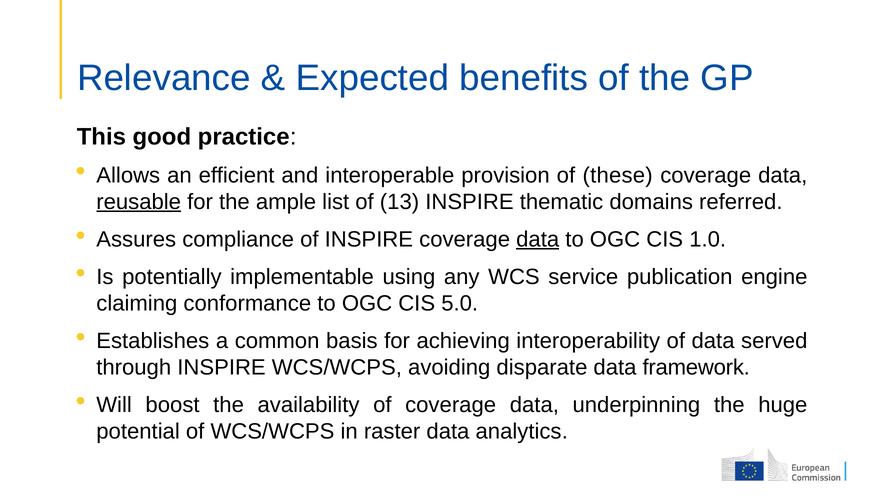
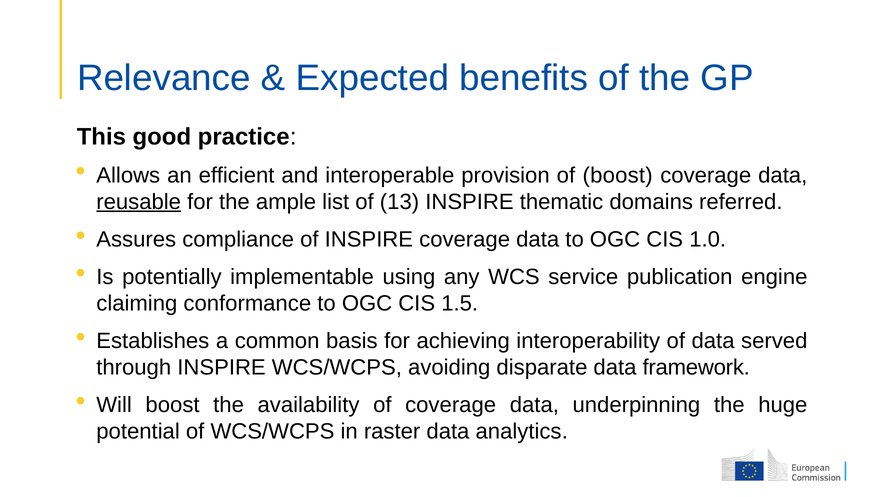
of these: these -> boost
data at (538, 239) underline: present -> none
5.0: 5.0 -> 1.5
